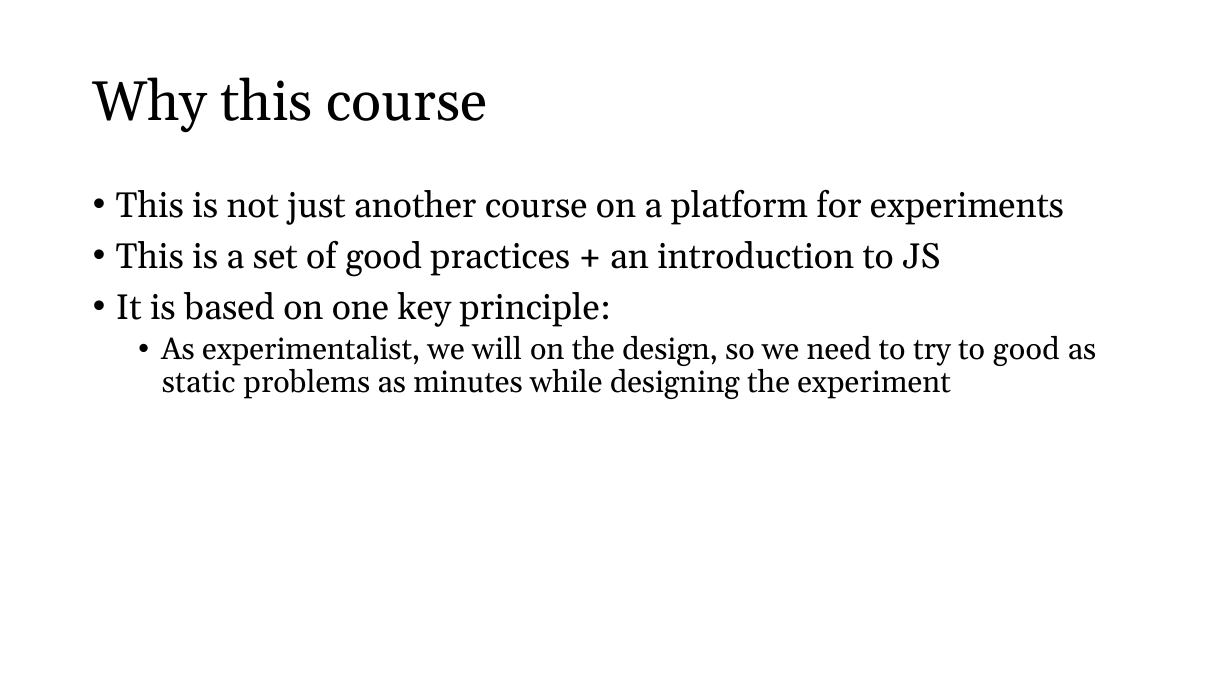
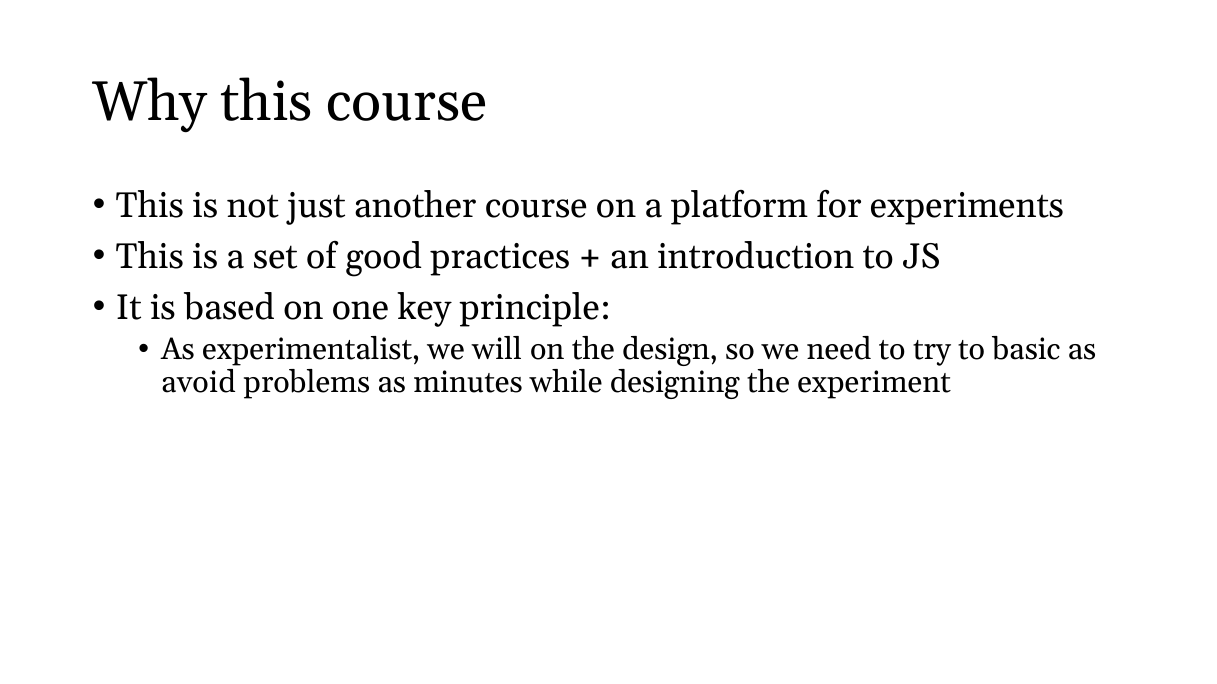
to good: good -> basic
static: static -> avoid
